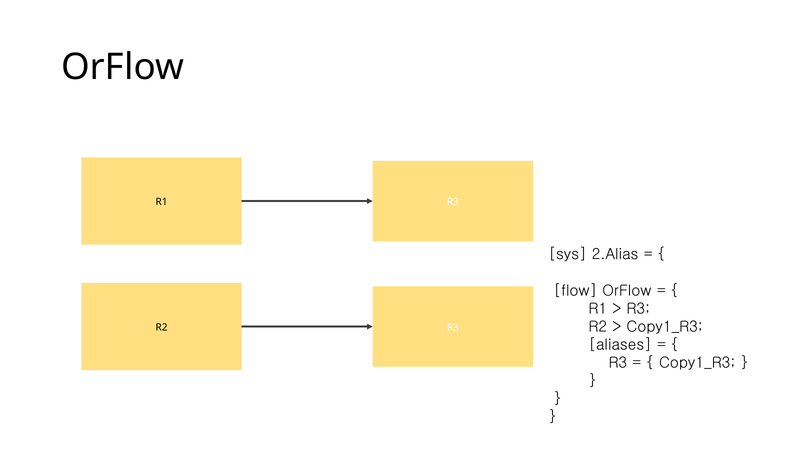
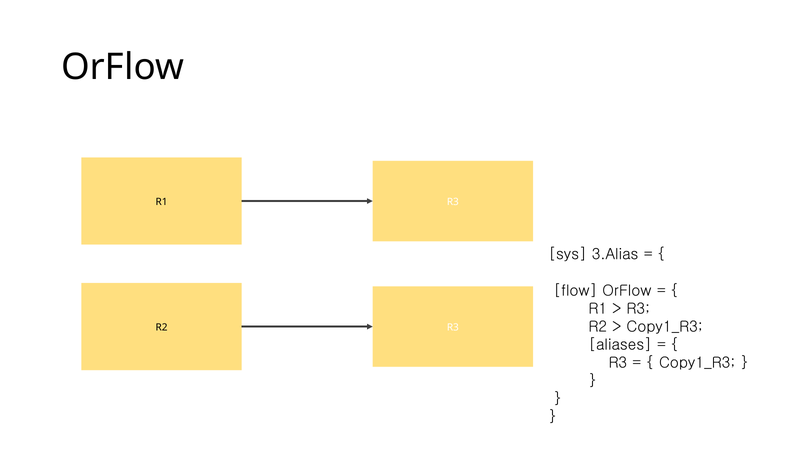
2.Alias: 2.Alias -> 3.Alias
